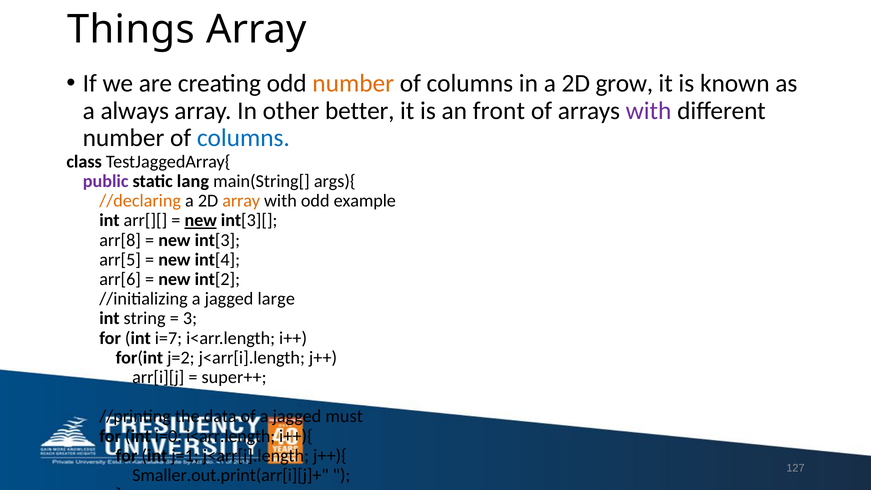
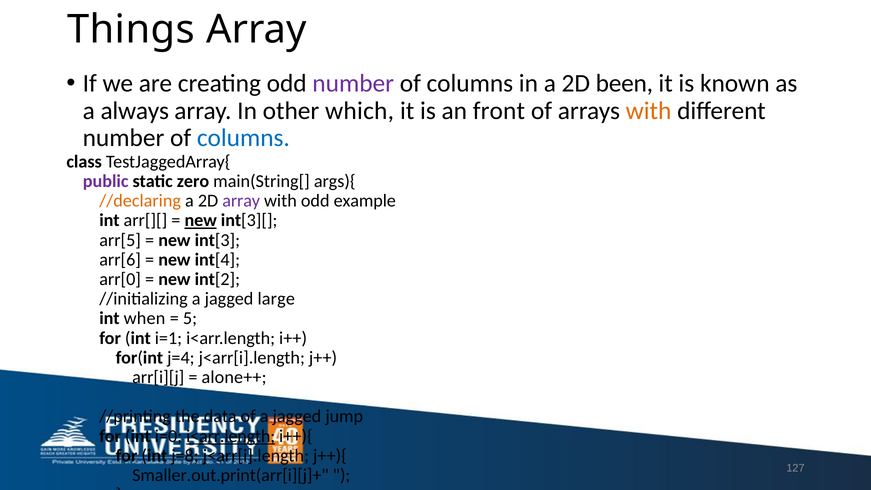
number at (353, 83) colour: orange -> purple
grow: grow -> been
better: better -> which
with at (649, 111) colour: purple -> orange
lang: lang -> zero
array at (241, 201) colour: orange -> purple
arr[8: arr[8 -> arr[5
arr[5: arr[5 -> arr[6
arr[6: arr[6 -> arr[0
string: string -> when
3: 3 -> 5
i=7: i=7 -> i=1
j=2: j=2 -> j=4
super++: super++ -> alone++
must: must -> jump
i<arr.length at (231, 436) underline: none -> present
j=1: j=1 -> j=8
